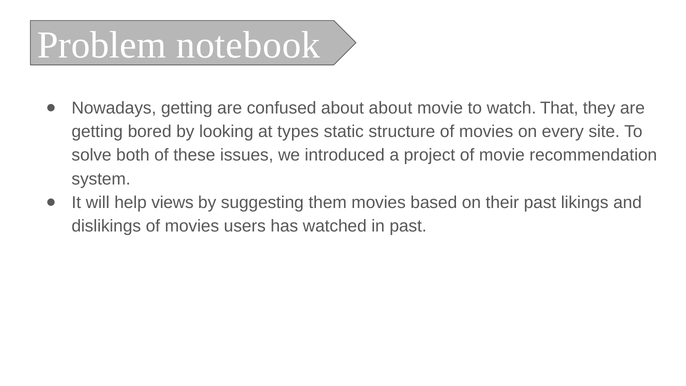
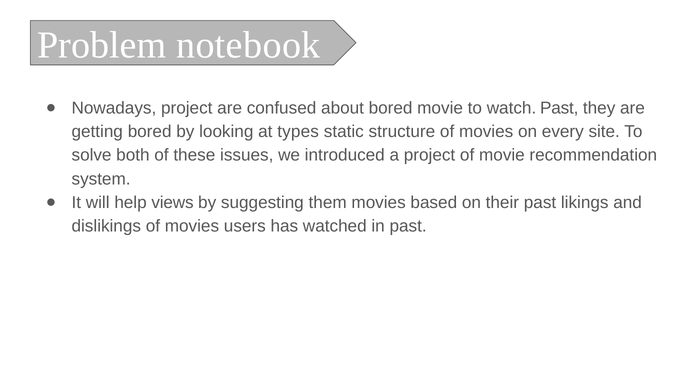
Nowadays getting: getting -> project
about about: about -> bored
watch That: That -> Past
